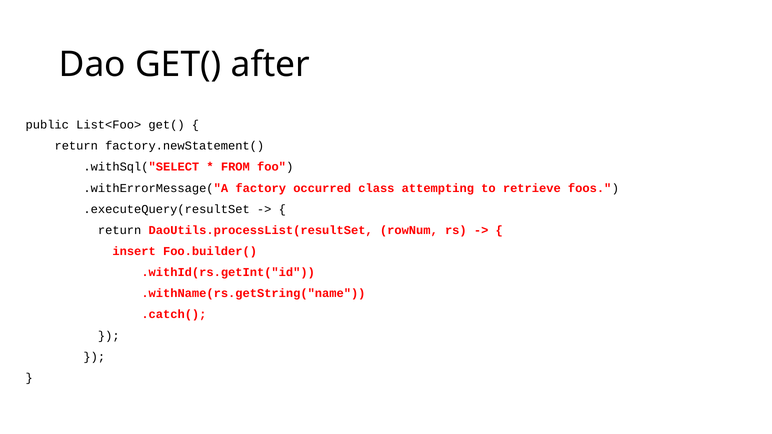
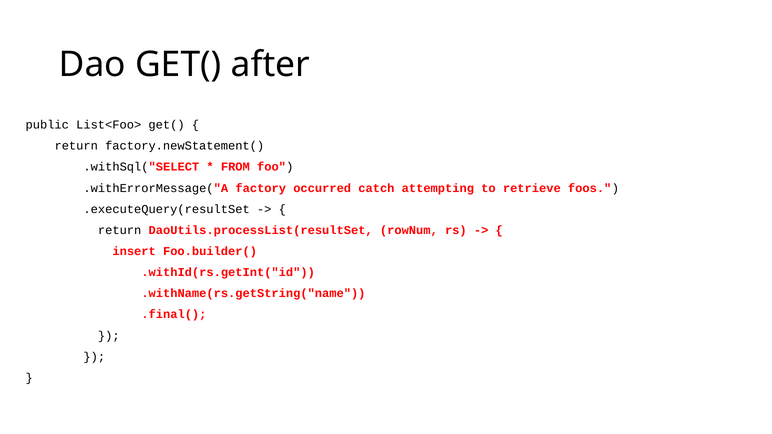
class: class -> catch
.catch(: .catch( -> .final(
